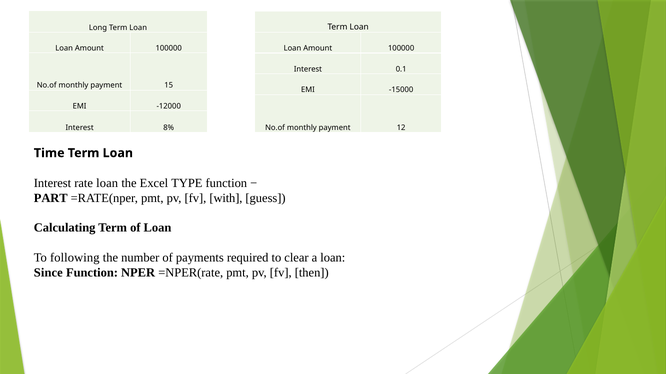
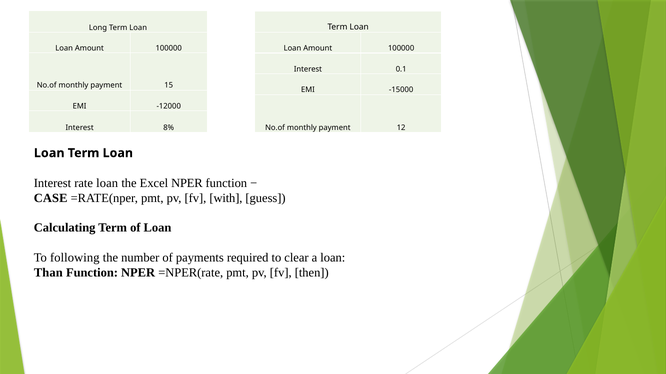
Time at (49, 153): Time -> Loan
Excel TYPE: TYPE -> NPER
PART: PART -> CASE
Since: Since -> Than
